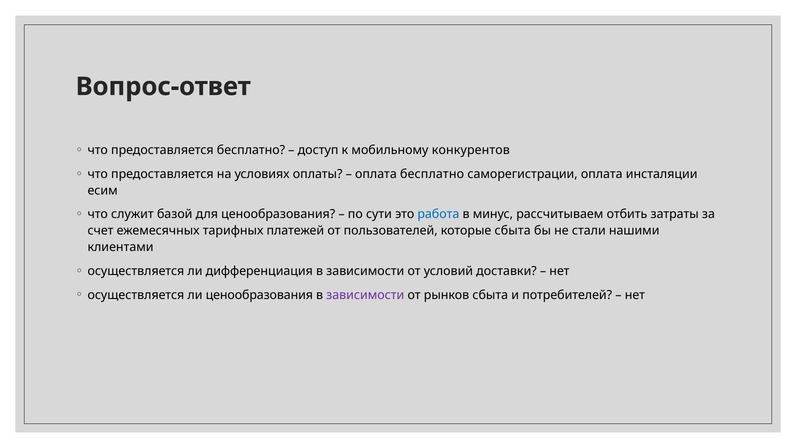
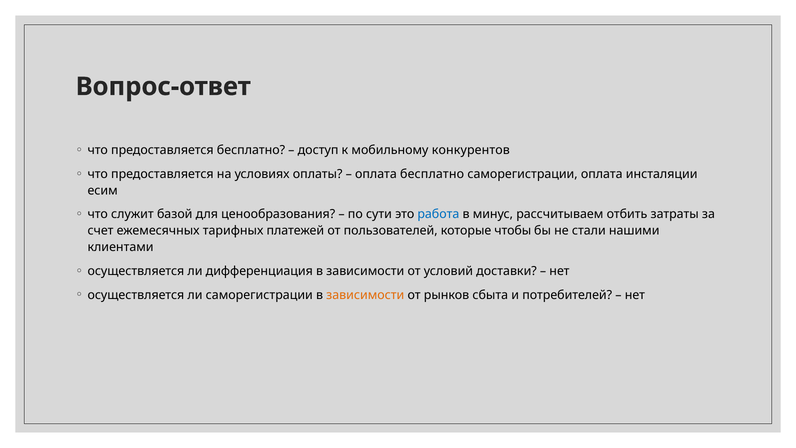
которые сбыта: сбыта -> чтобы
ли ценообразования: ценообразования -> саморегистрации
зависимости at (365, 295) colour: purple -> orange
